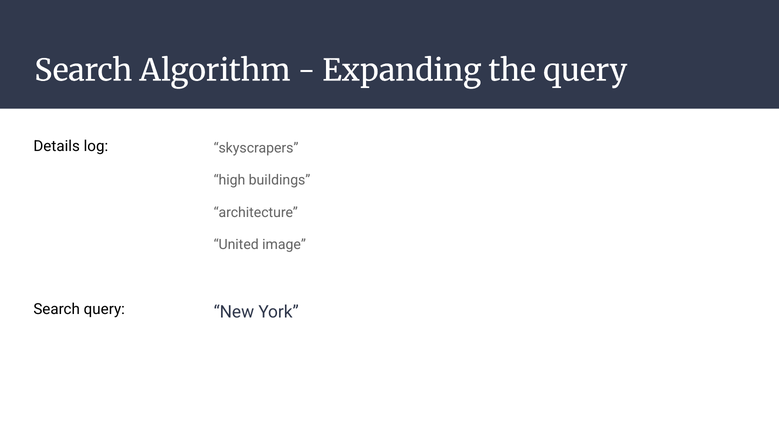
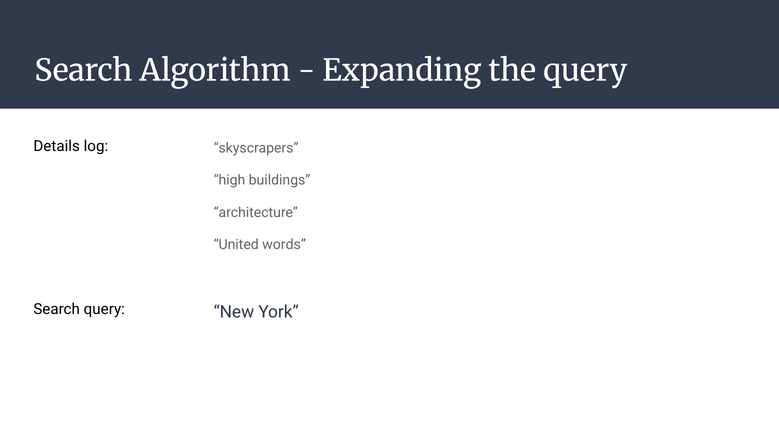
image: image -> words
